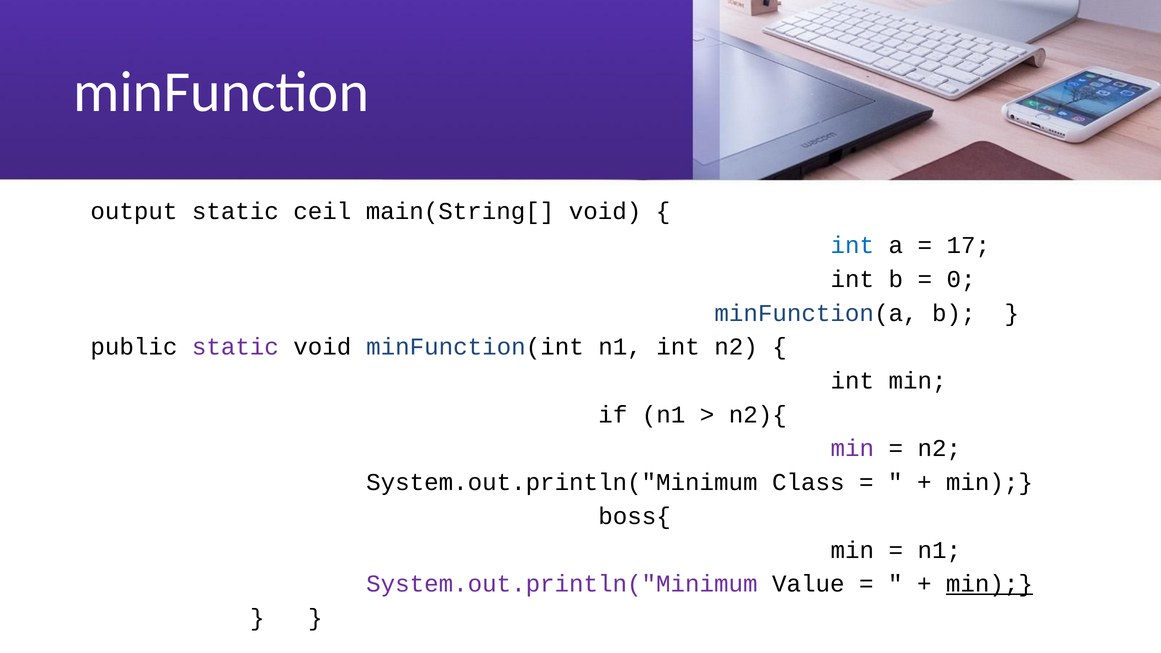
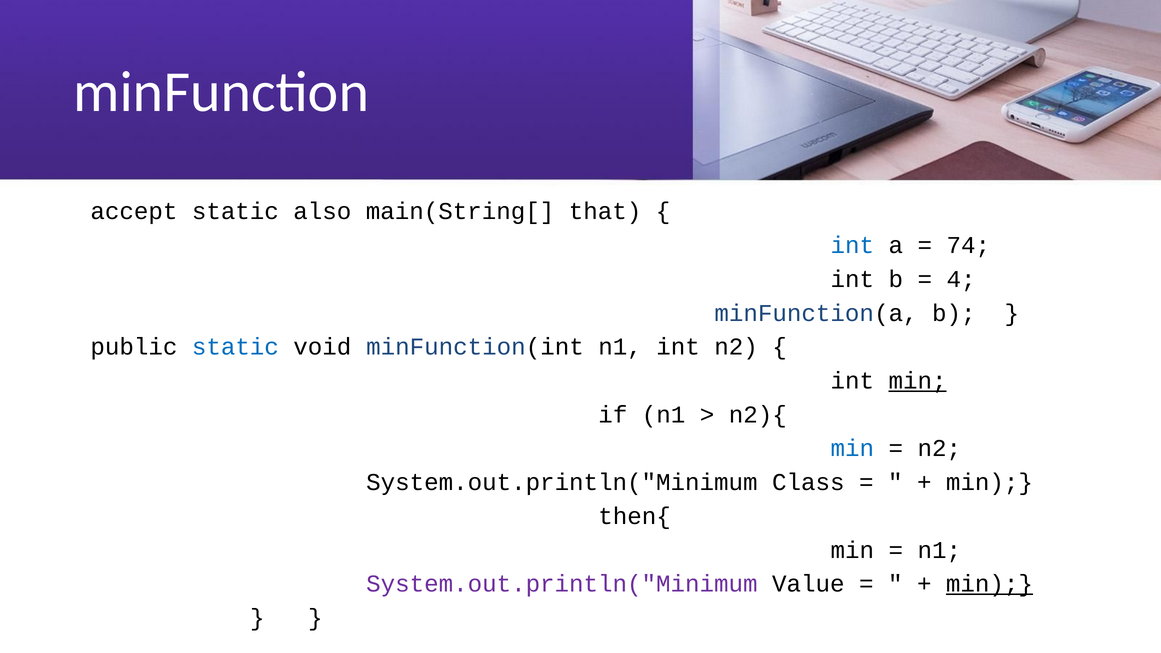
output: output -> accept
ceil: ceil -> also
main(String[ void: void -> that
17: 17 -> 74
0: 0 -> 4
static at (235, 347) colour: purple -> blue
min at (918, 381) underline: none -> present
min at (852, 449) colour: purple -> blue
boss{: boss{ -> then{
